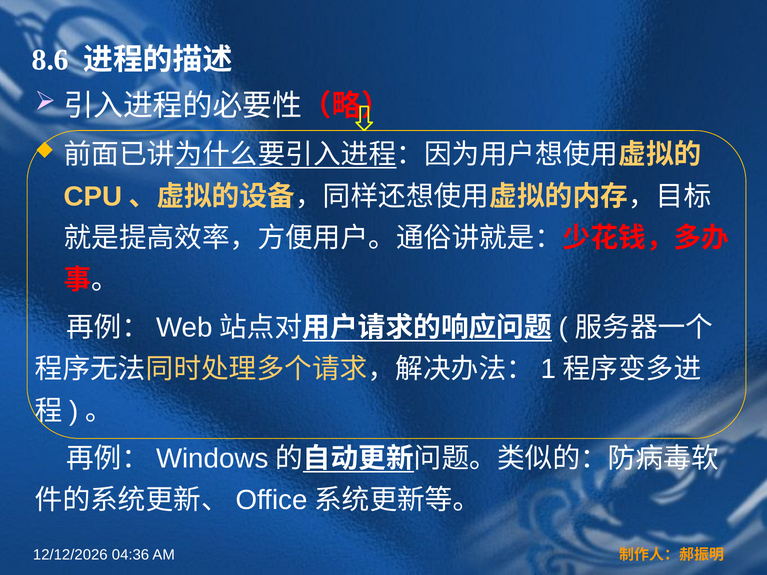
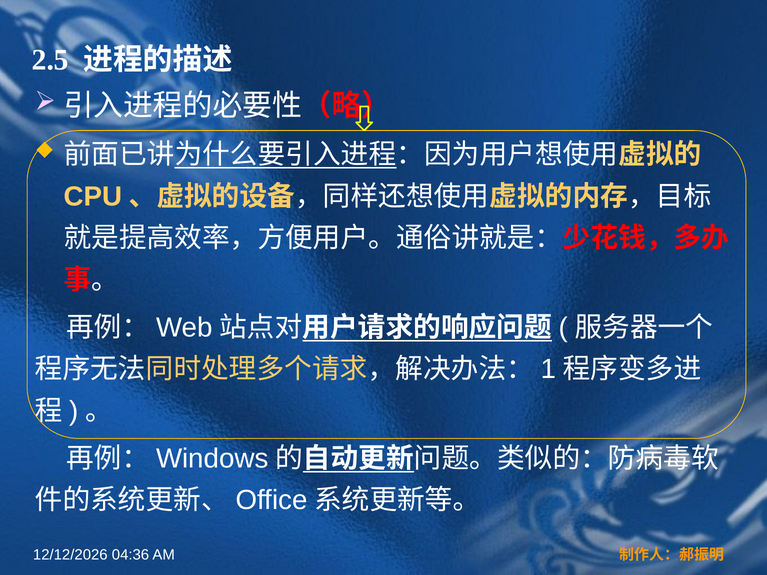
8.6: 8.6 -> 2.5
